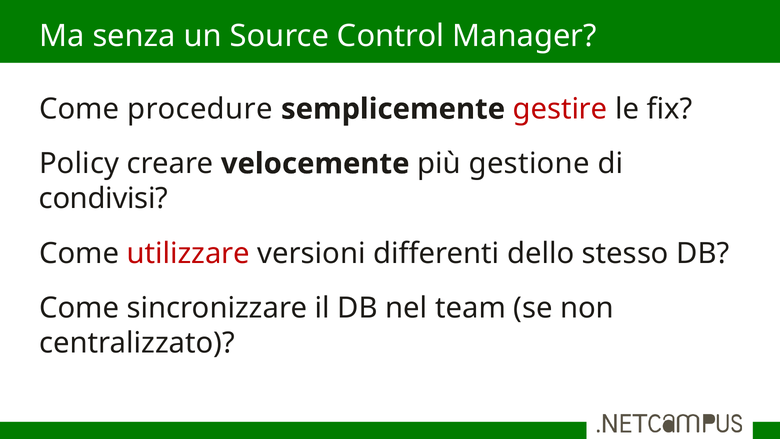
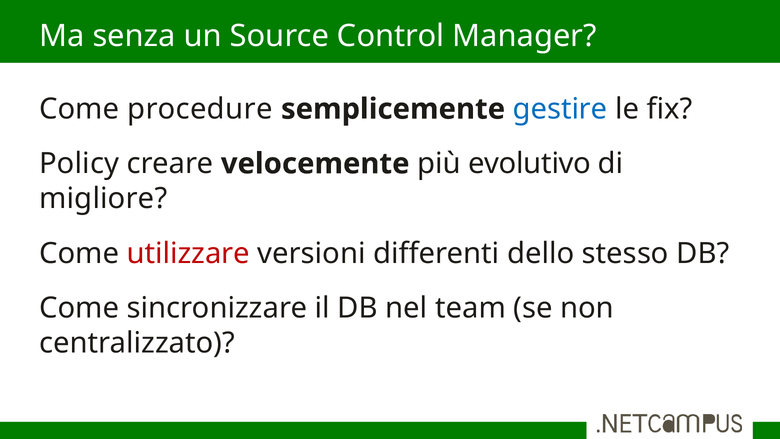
gestire colour: red -> blue
gestione: gestione -> evolutivo
condivisi: condivisi -> migliore
